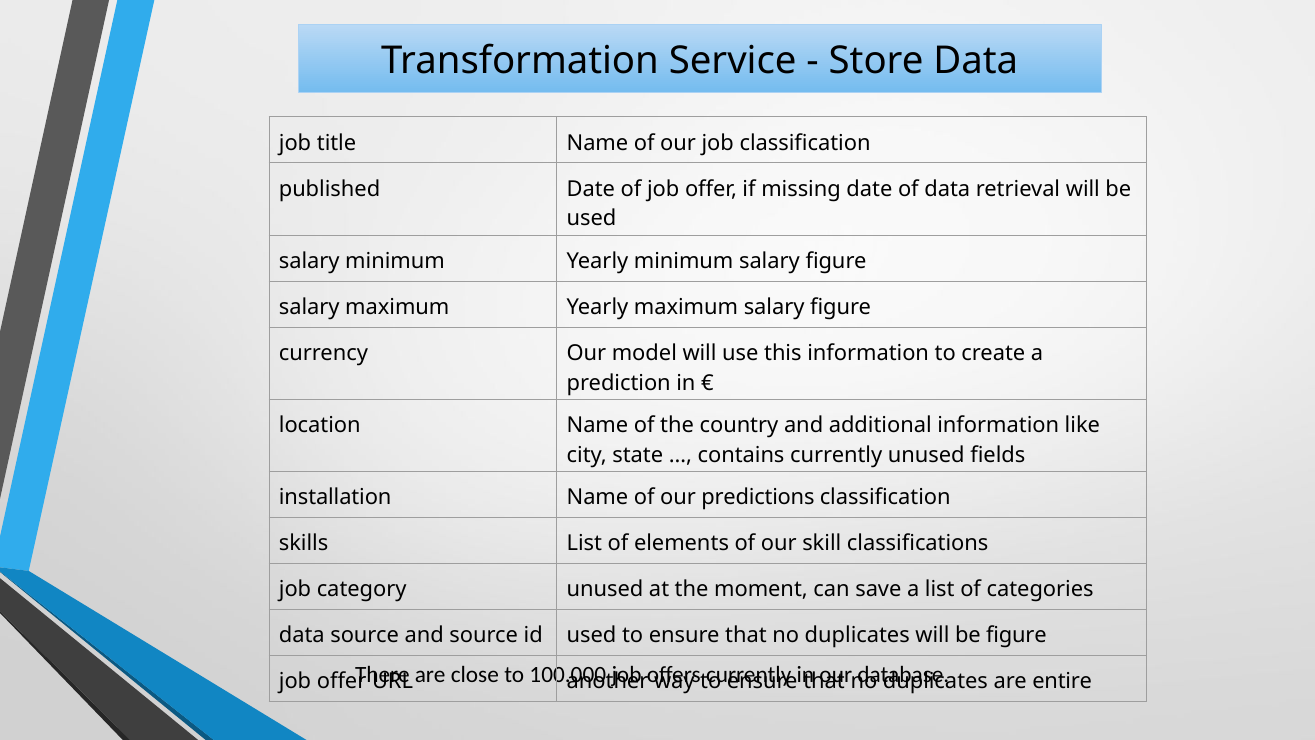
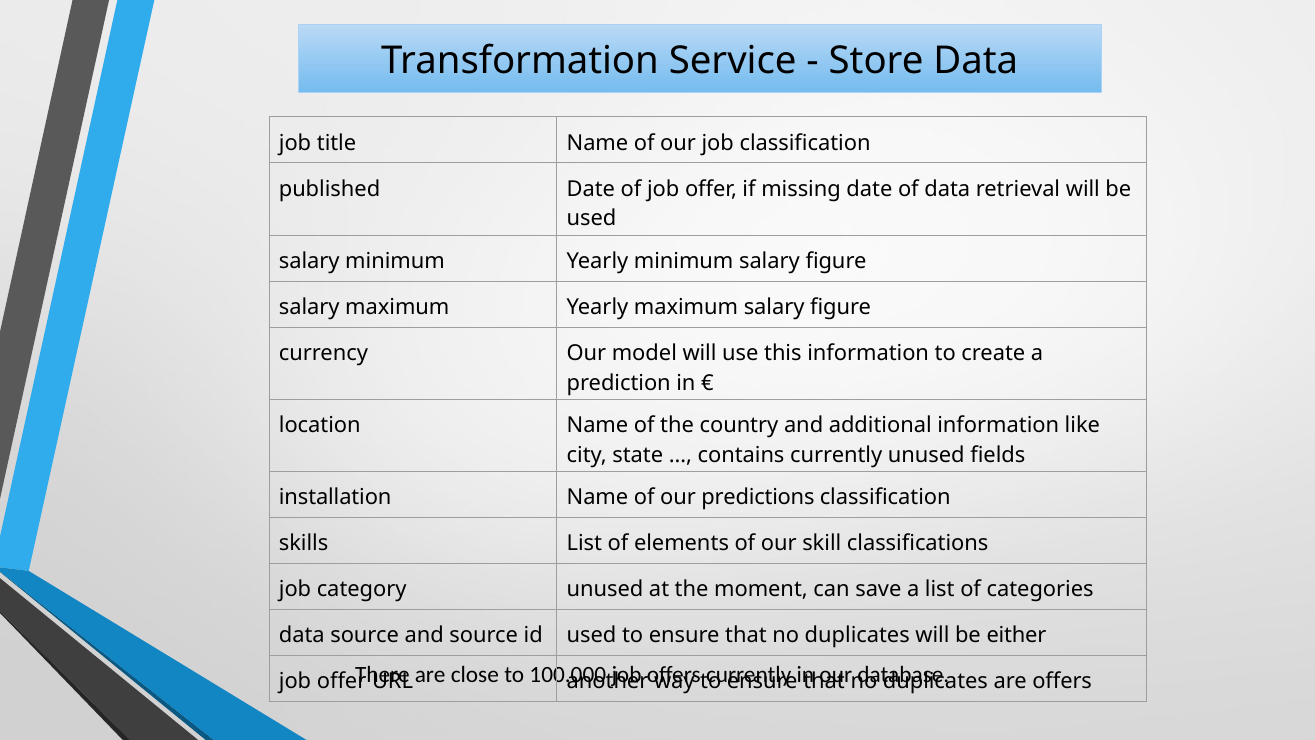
be figure: figure -> either
are entire: entire -> offers
